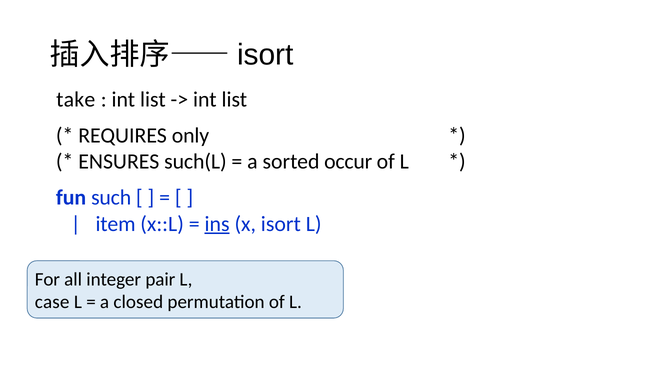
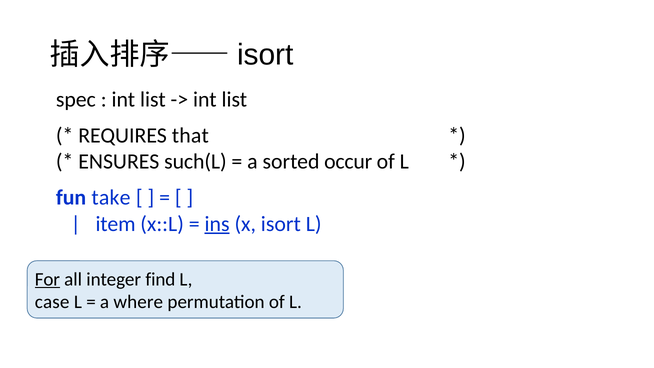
take: take -> spec
only: only -> that
such: such -> take
For underline: none -> present
pair: pair -> find
closed: closed -> where
